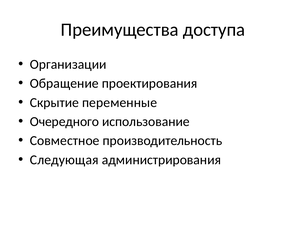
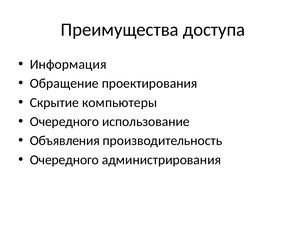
Организации: Организации -> Информация
переменные: переменные -> компьютеры
Совместное: Совместное -> Объявления
Следующая at (64, 159): Следующая -> Очередного
